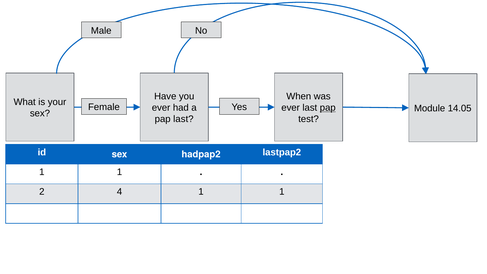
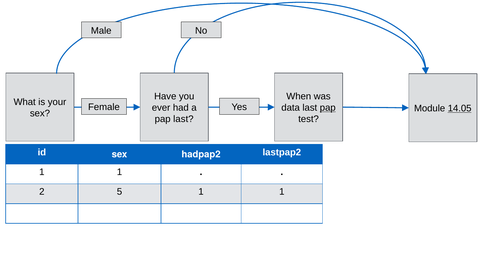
ever at (291, 108): ever -> data
14.05 underline: none -> present
4: 4 -> 5
